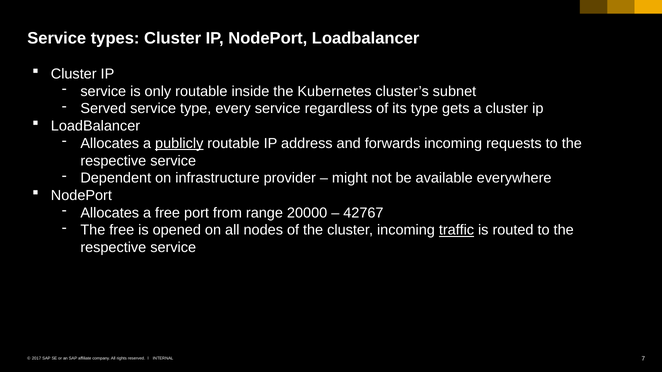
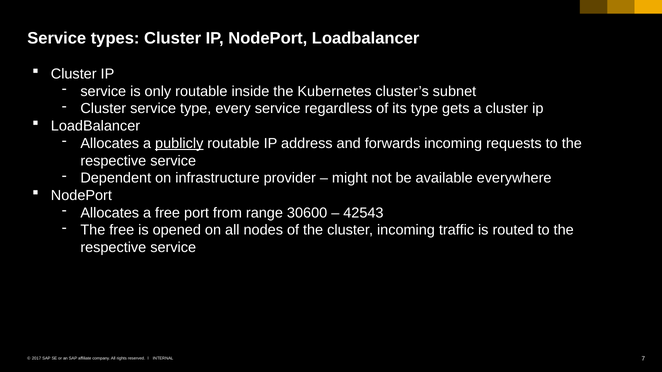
Served at (103, 109): Served -> Cluster
20000: 20000 -> 30600
42767: 42767 -> 42543
traffic underline: present -> none
